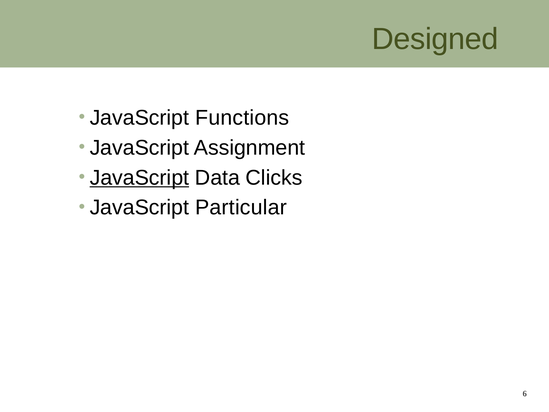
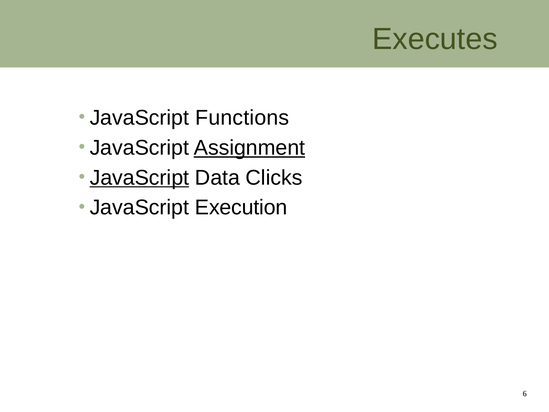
Designed: Designed -> Executes
Assignment underline: none -> present
Particular: Particular -> Execution
